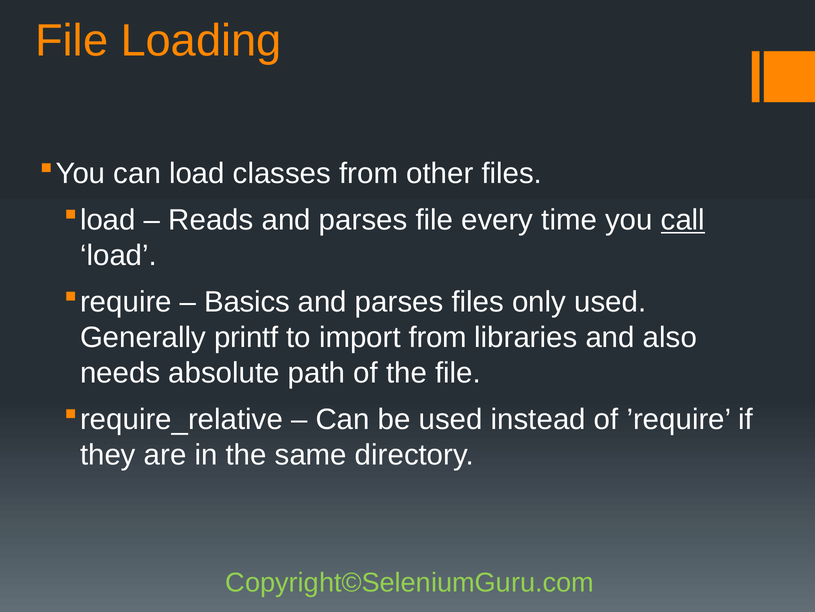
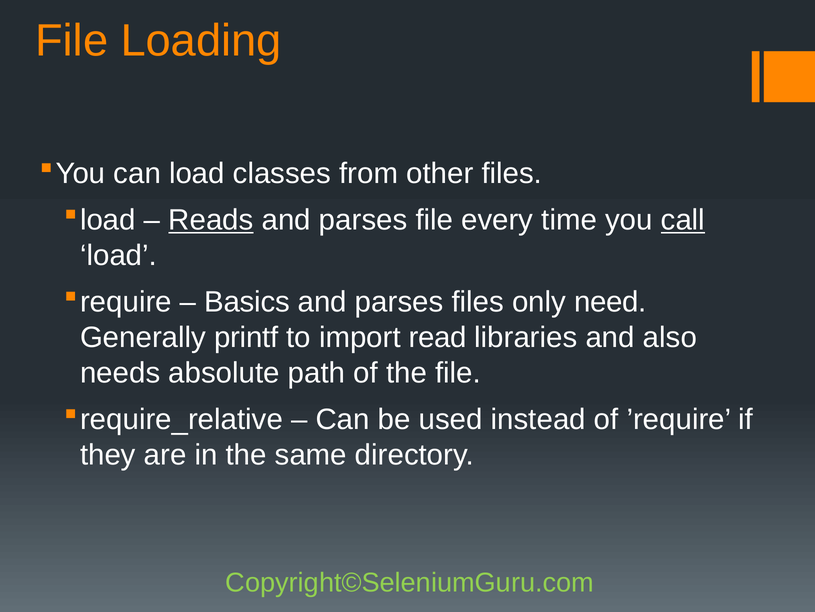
Reads underline: none -> present
only used: used -> need
import from: from -> read
